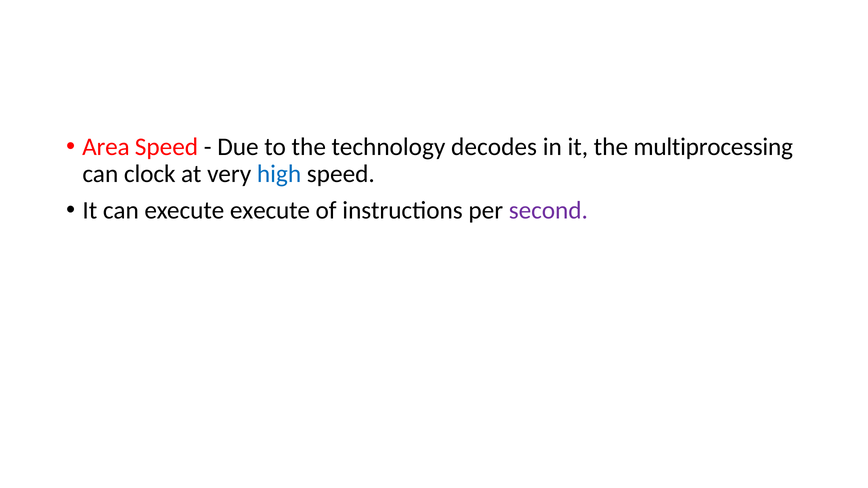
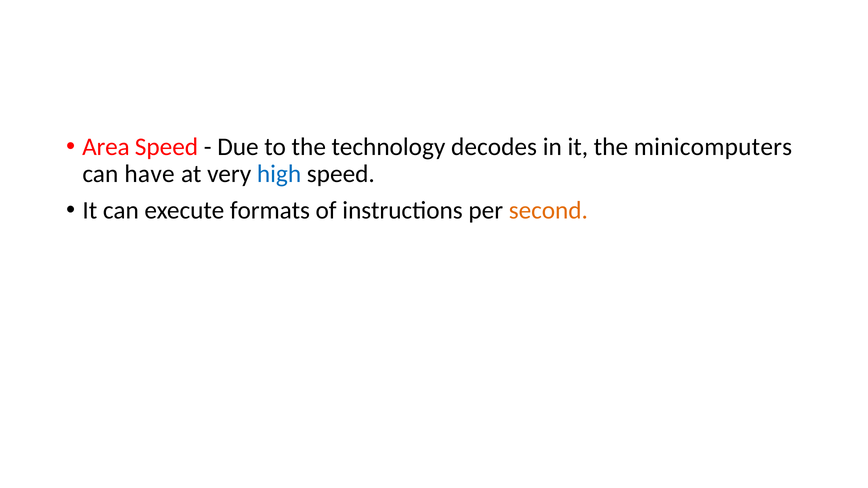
multiprocessing: multiprocessing -> minicomputers
clock: clock -> have
execute execute: execute -> formats
second colour: purple -> orange
